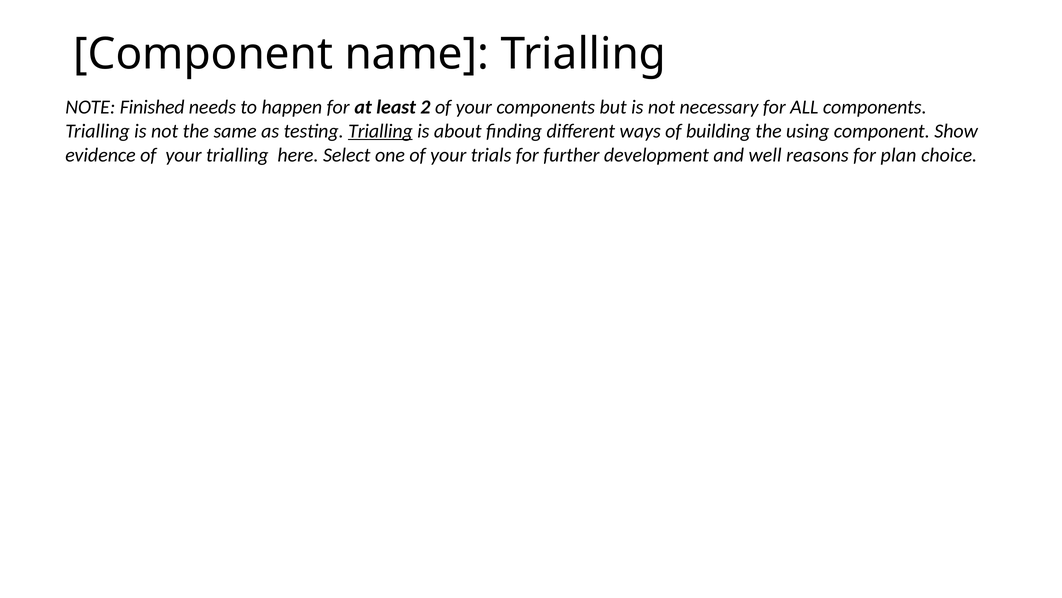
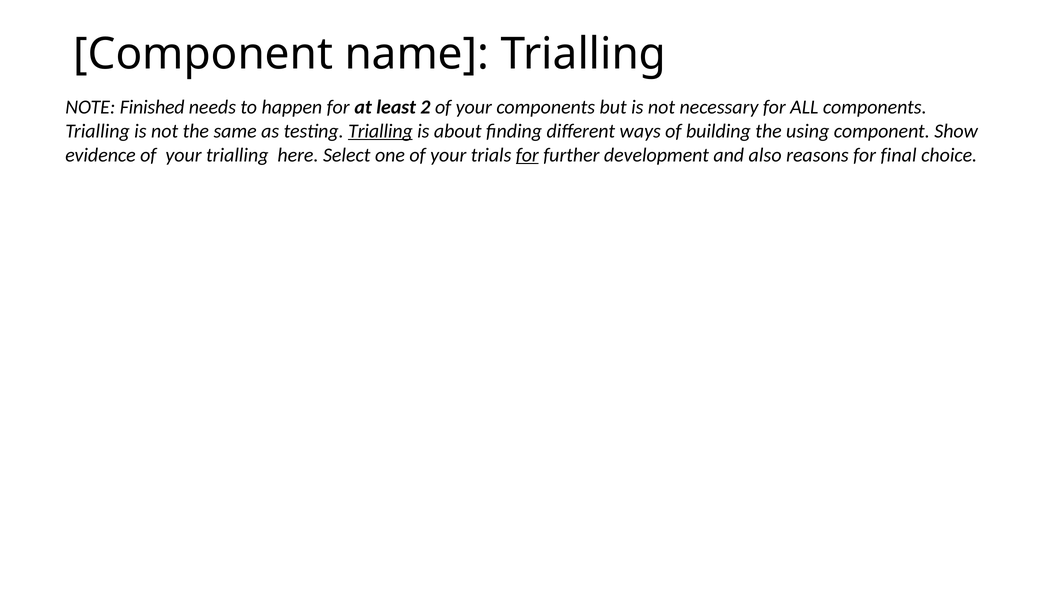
for at (527, 155) underline: none -> present
well: well -> also
plan: plan -> final
